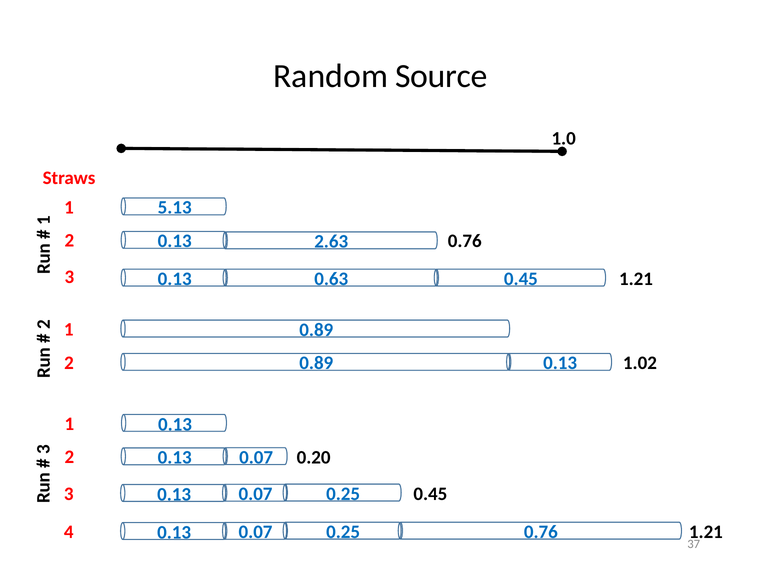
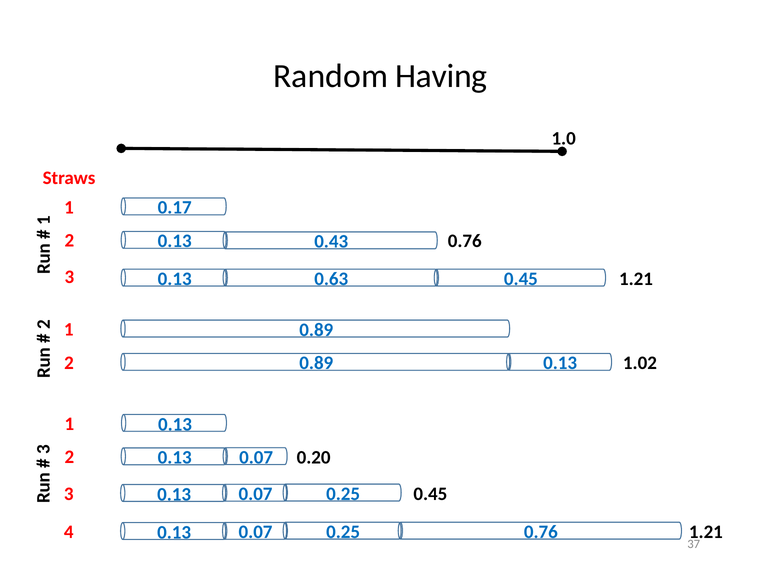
Source: Source -> Having
5.13: 5.13 -> 0.17
2.63: 2.63 -> 0.43
